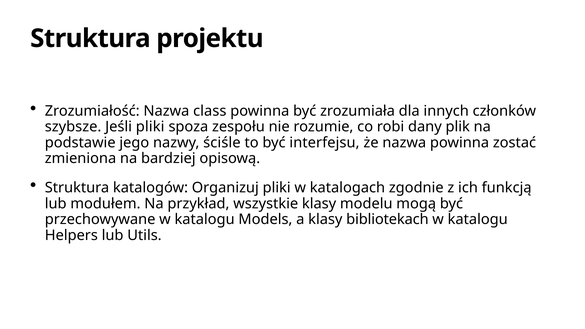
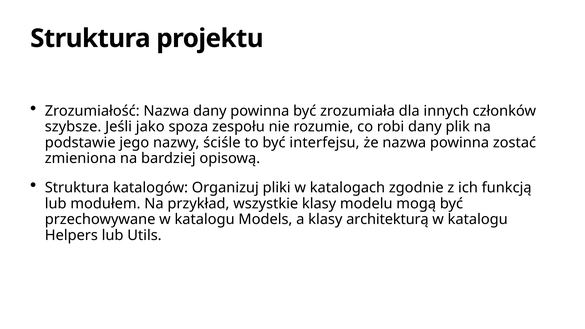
Nazwa class: class -> dany
Jeśli pliki: pliki -> jako
bibliotekach: bibliotekach -> architekturą
